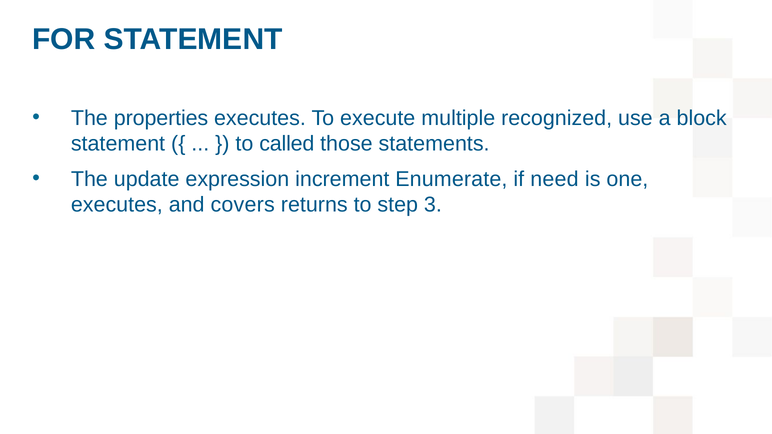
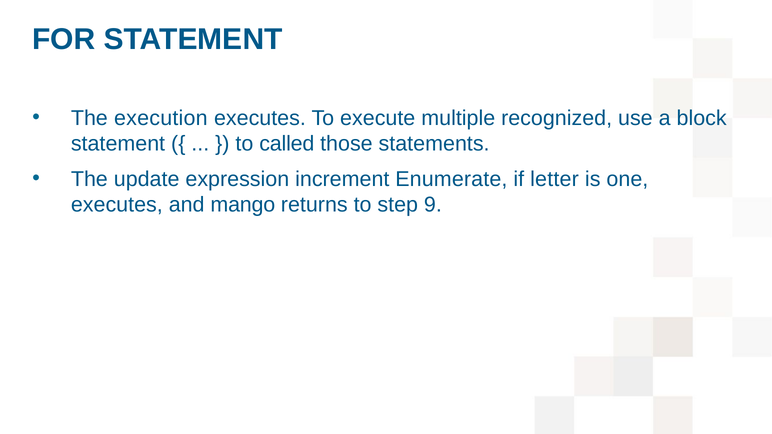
properties: properties -> execution
need: need -> letter
covers: covers -> mango
3: 3 -> 9
